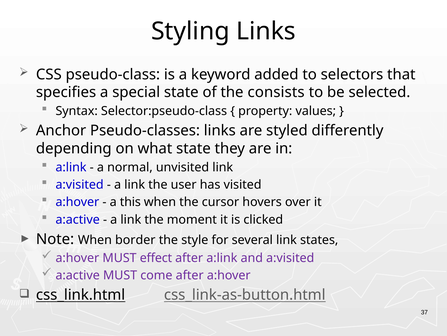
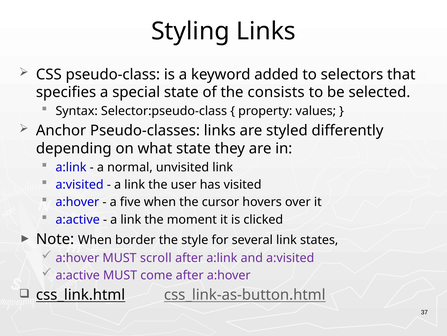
this: this -> five
effect: effect -> scroll
